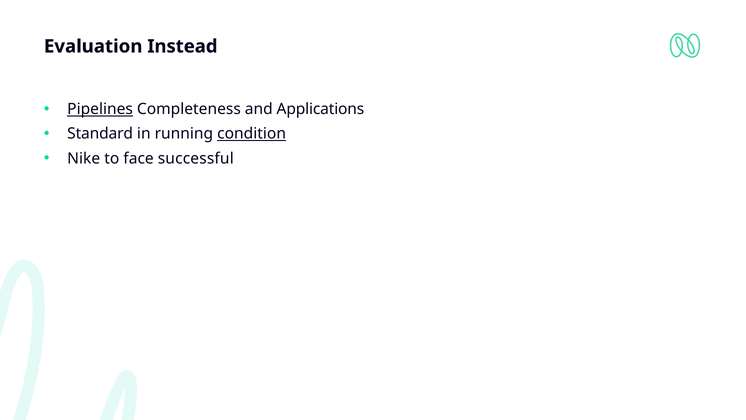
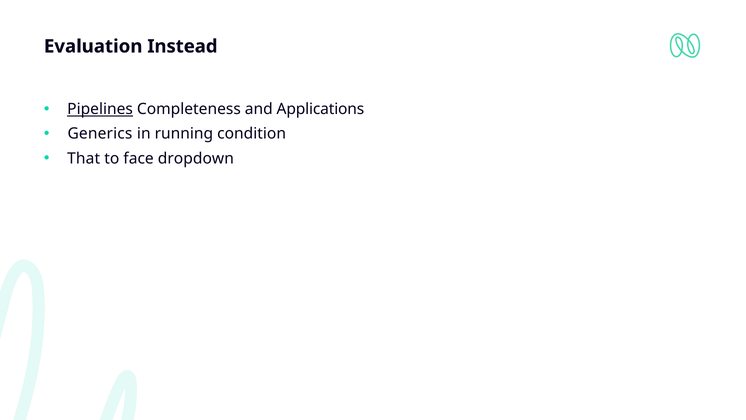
Standard: Standard -> Generics
condition underline: present -> none
Nike: Nike -> That
successful: successful -> dropdown
